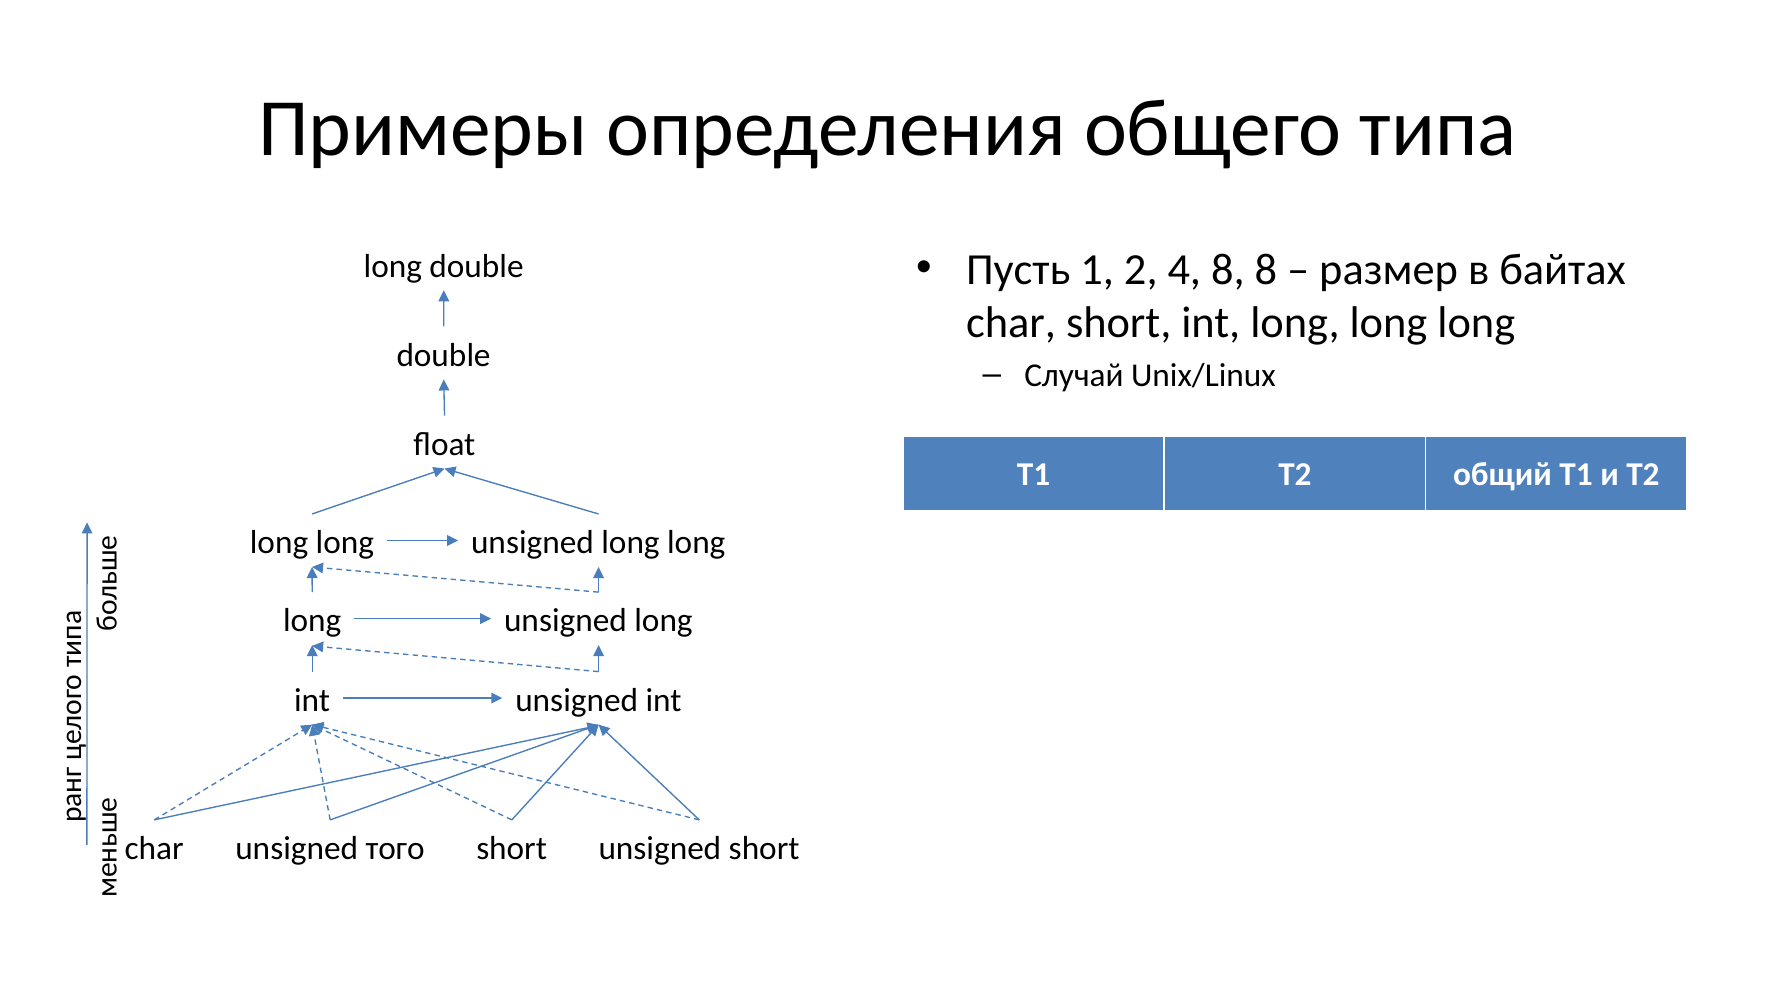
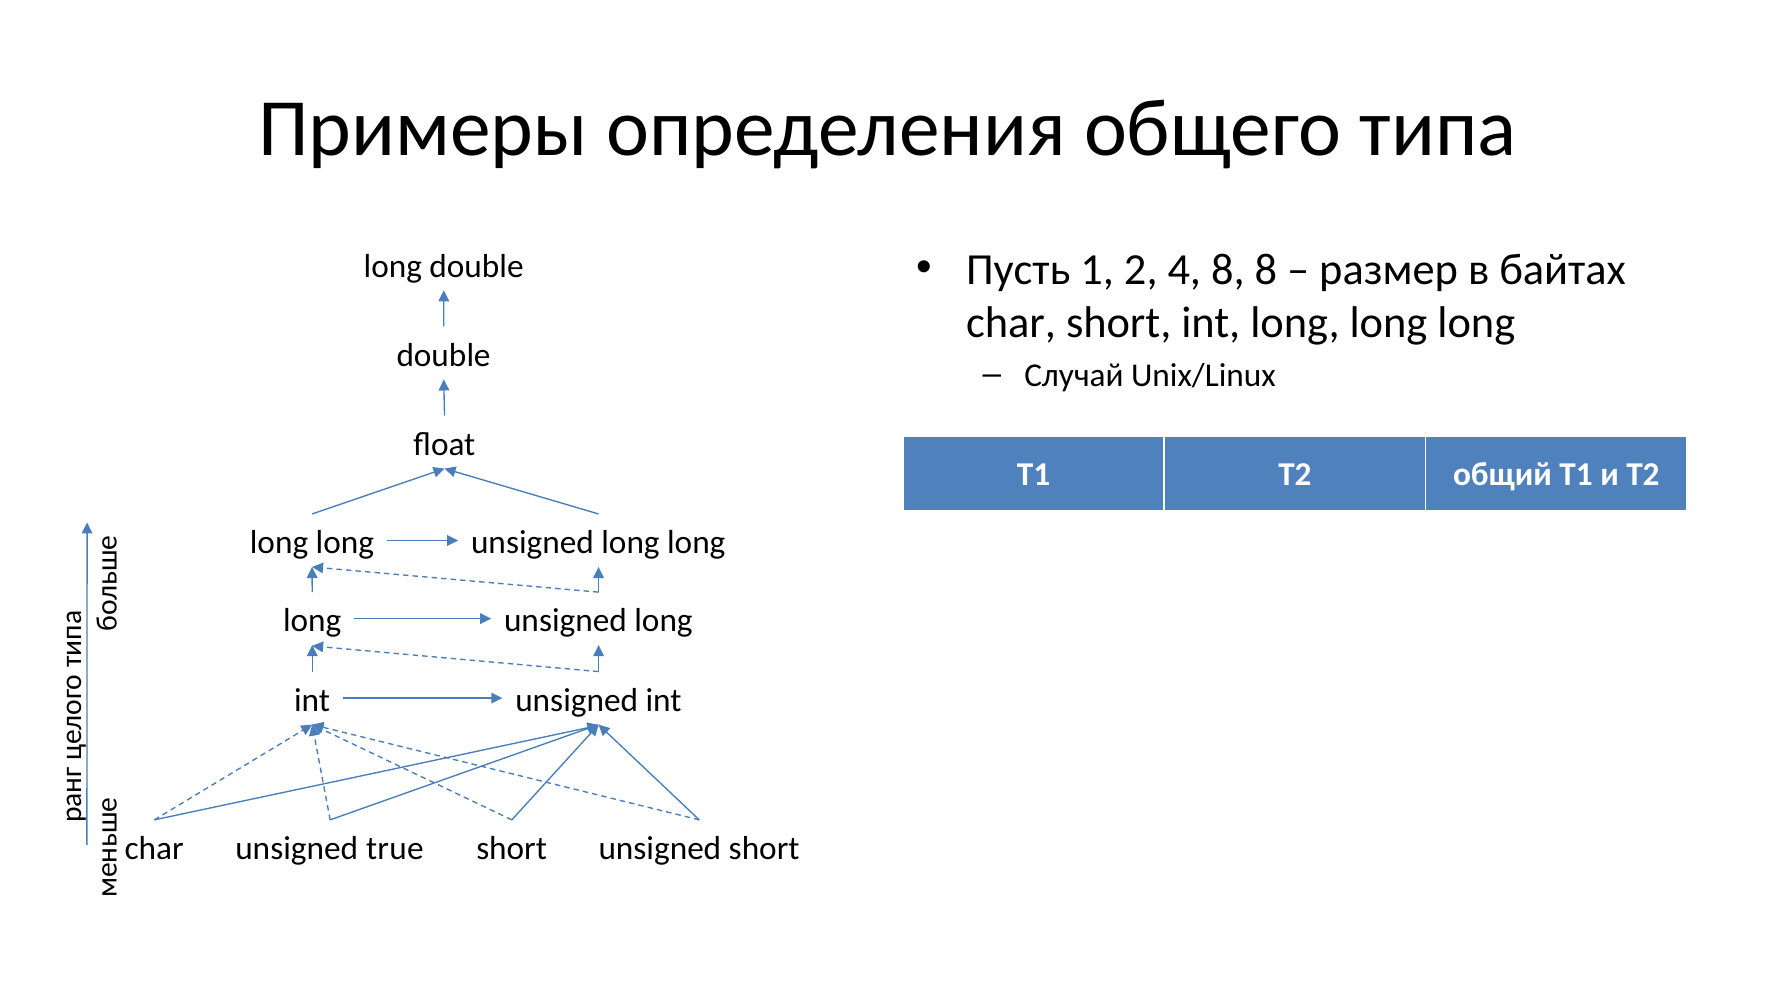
того: того -> true
